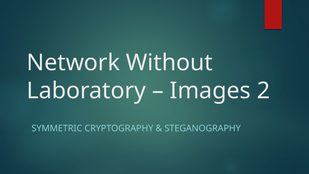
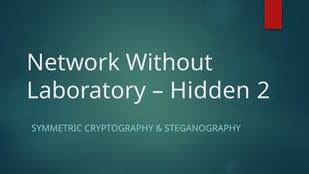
Images: Images -> Hidden
